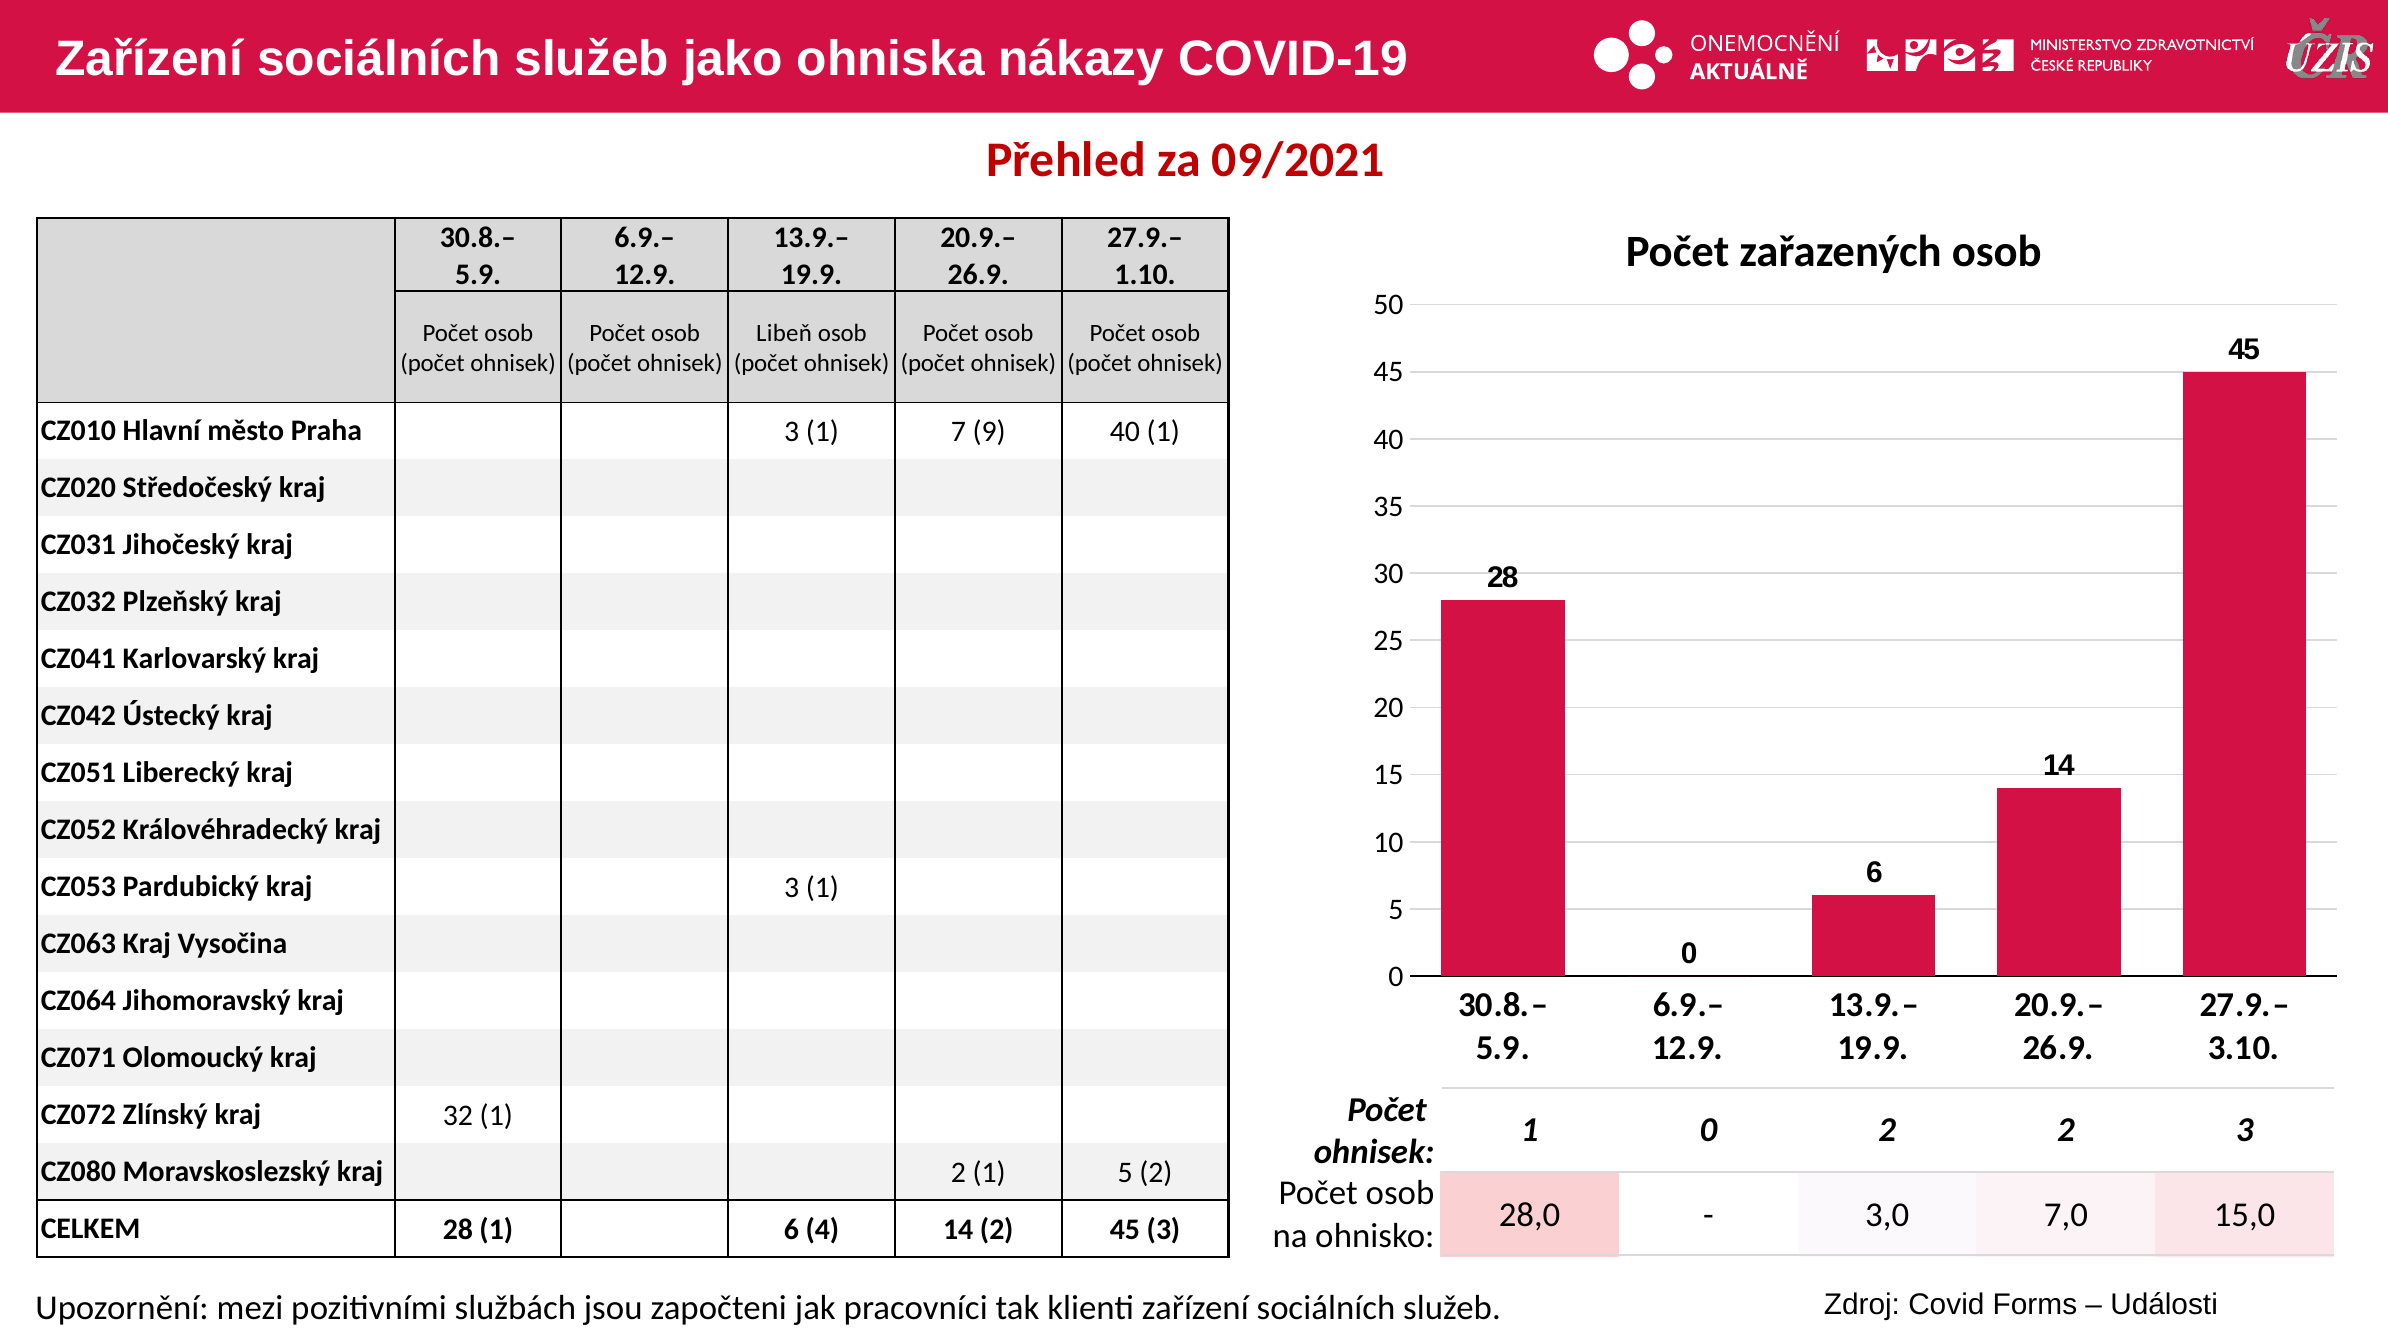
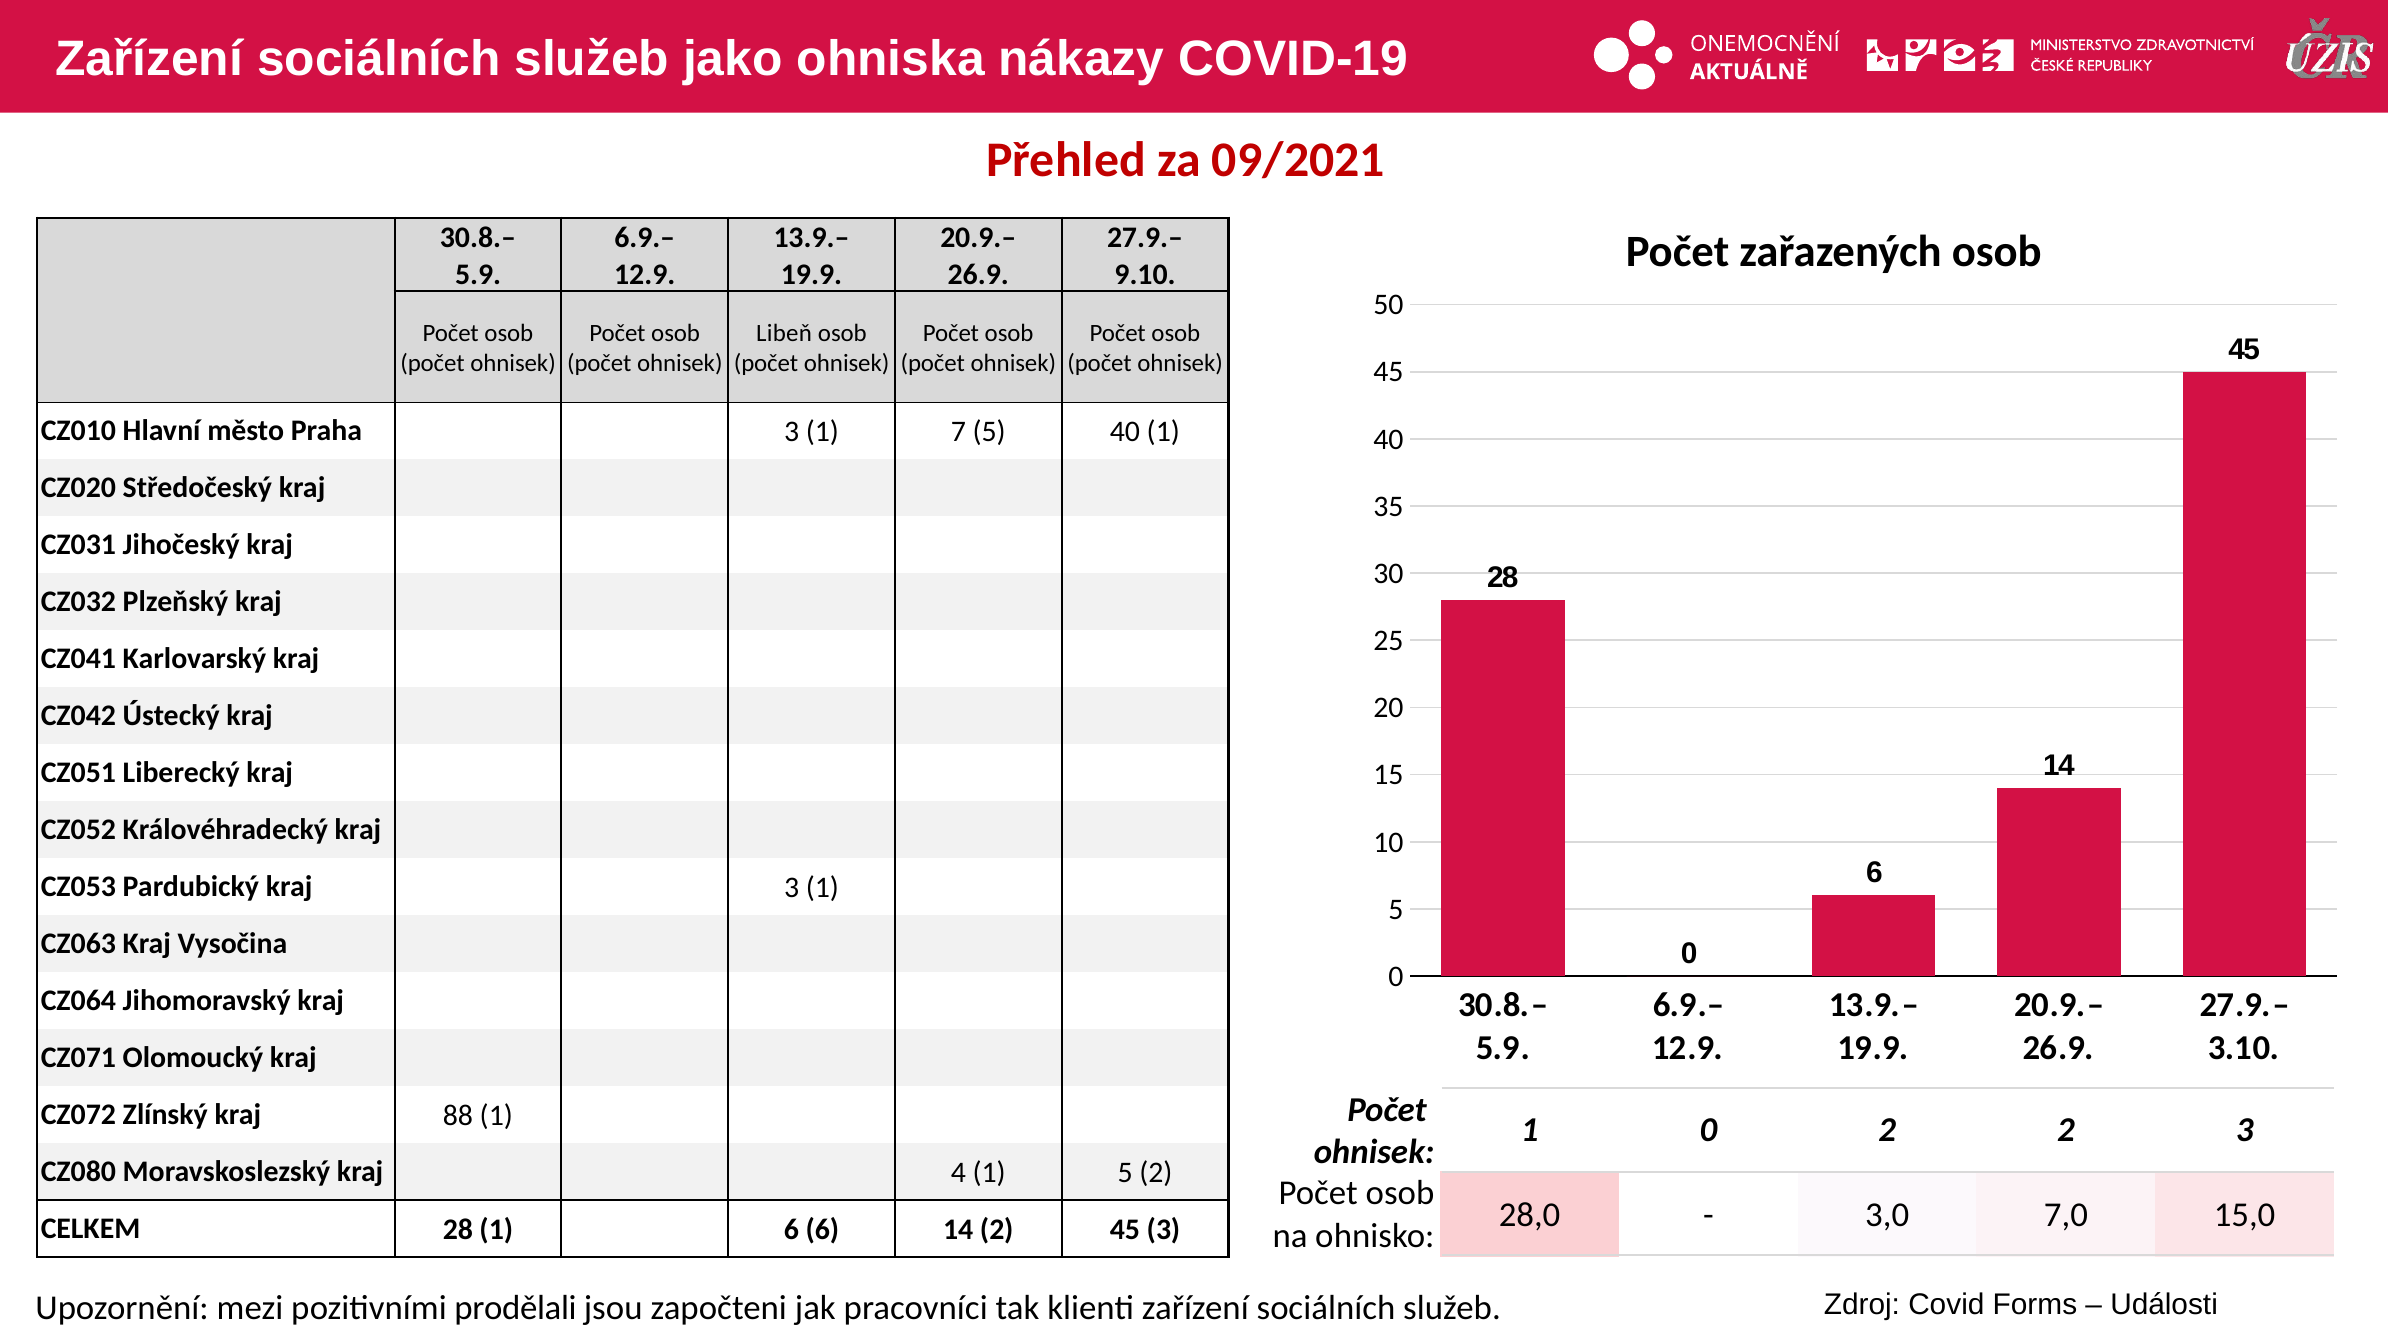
1.10: 1.10 -> 9.10
7 9: 9 -> 5
32: 32 -> 88
kraj 2: 2 -> 4
6 4: 4 -> 6
službách: službách -> prodělali
